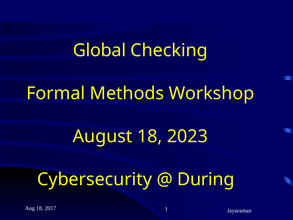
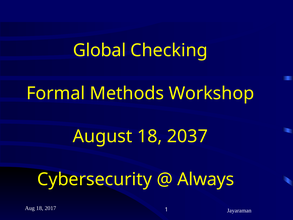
2023: 2023 -> 2037
During: During -> Always
